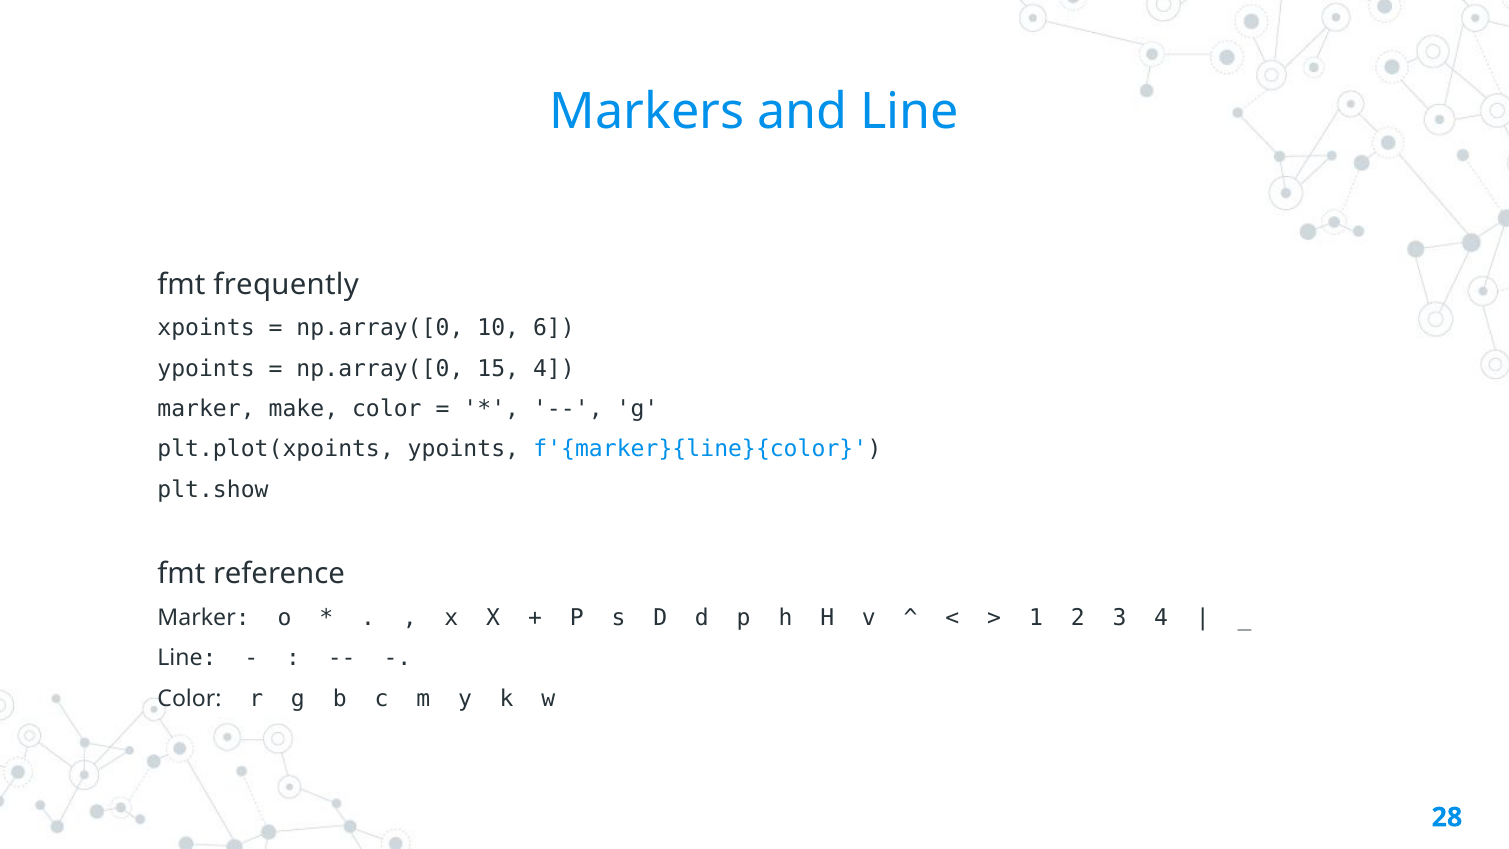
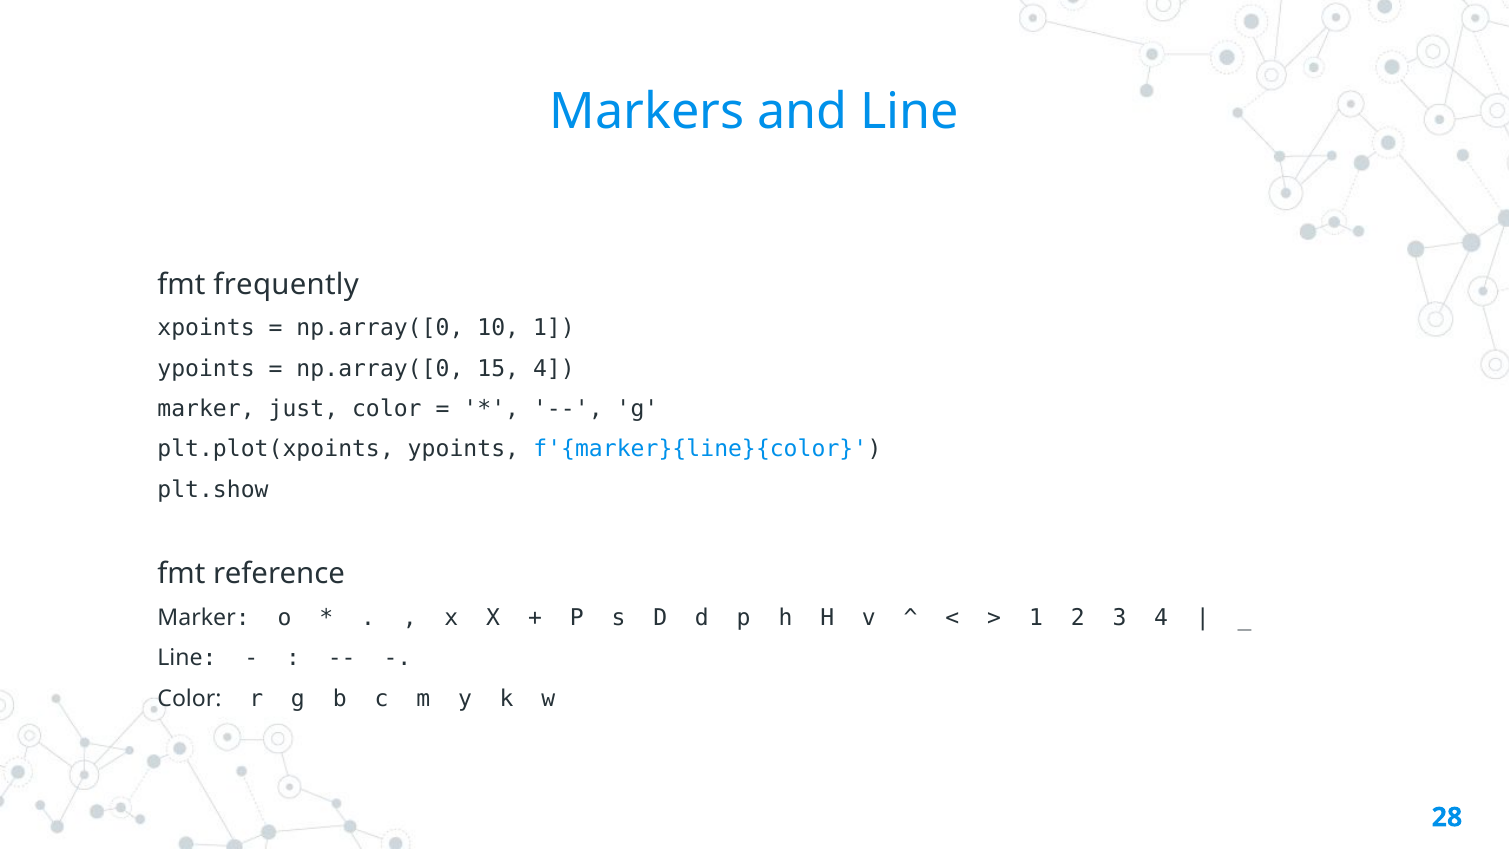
10 6: 6 -> 1
make: make -> just
